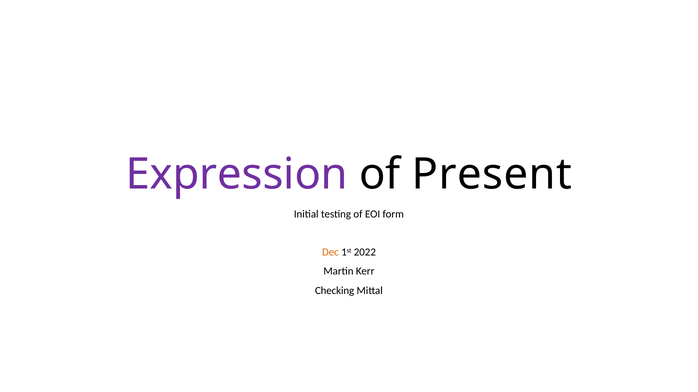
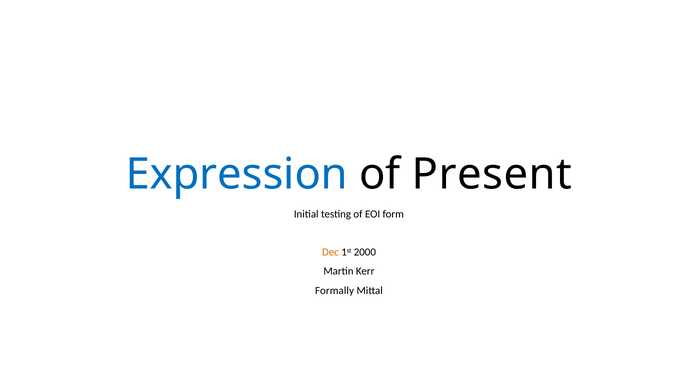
Expression colour: purple -> blue
2022: 2022 -> 2000
Checking: Checking -> Formally
